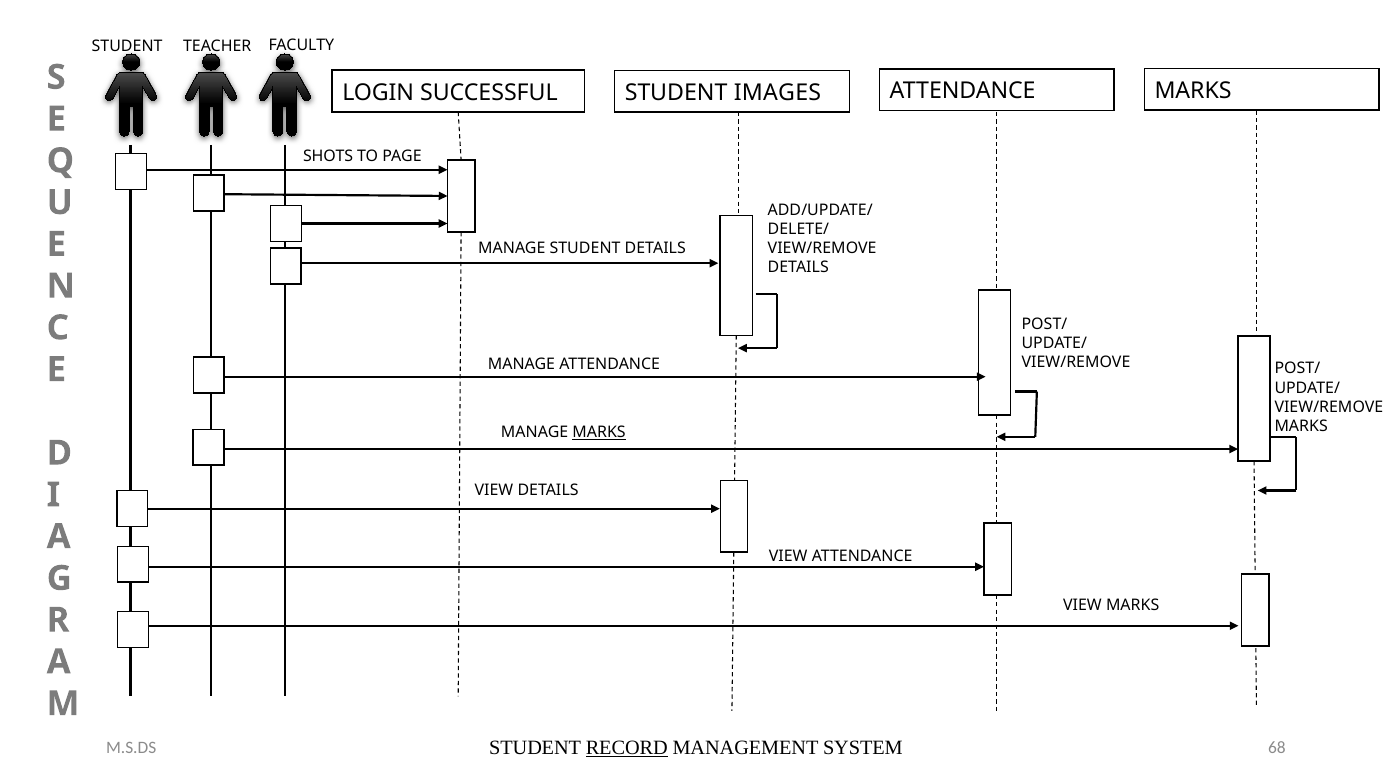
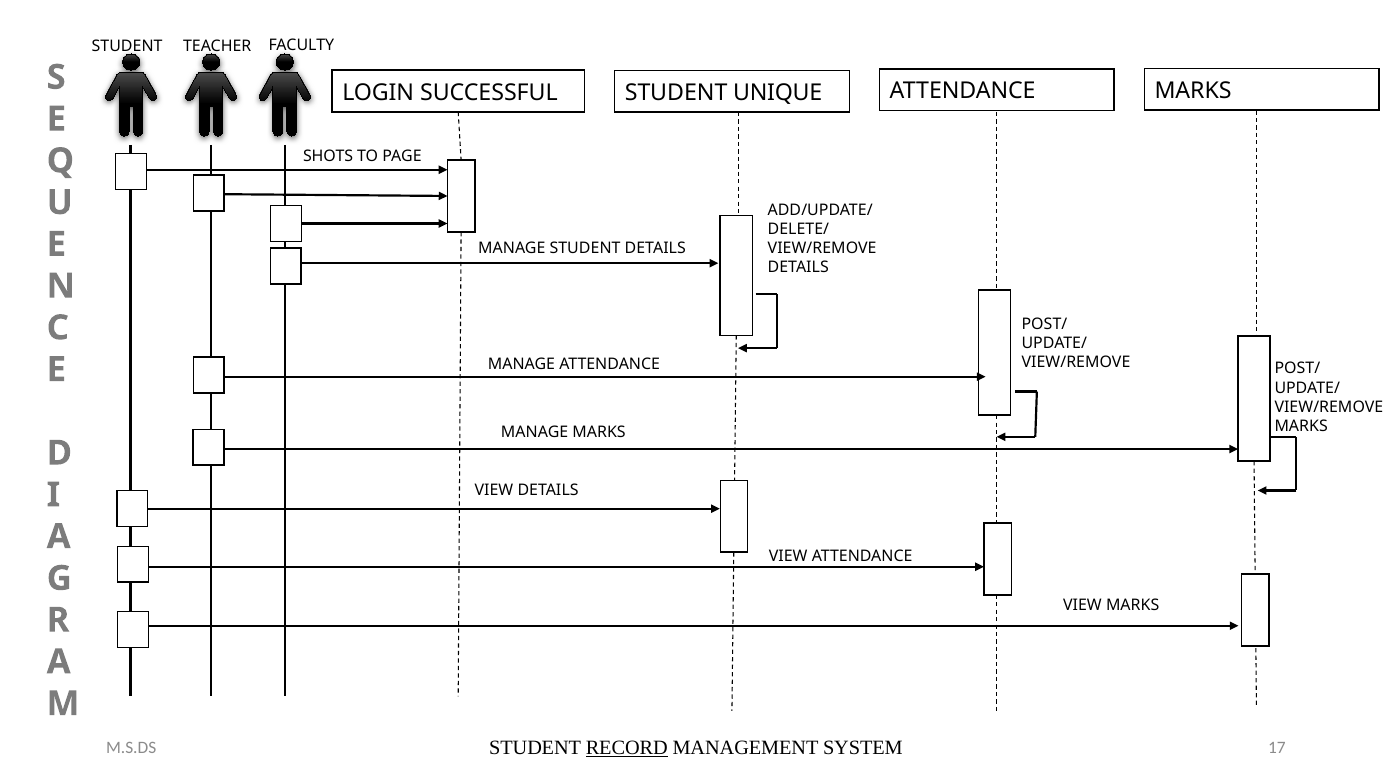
IMAGES: IMAGES -> UNIQUE
MARKS at (599, 432) underline: present -> none
68: 68 -> 17
